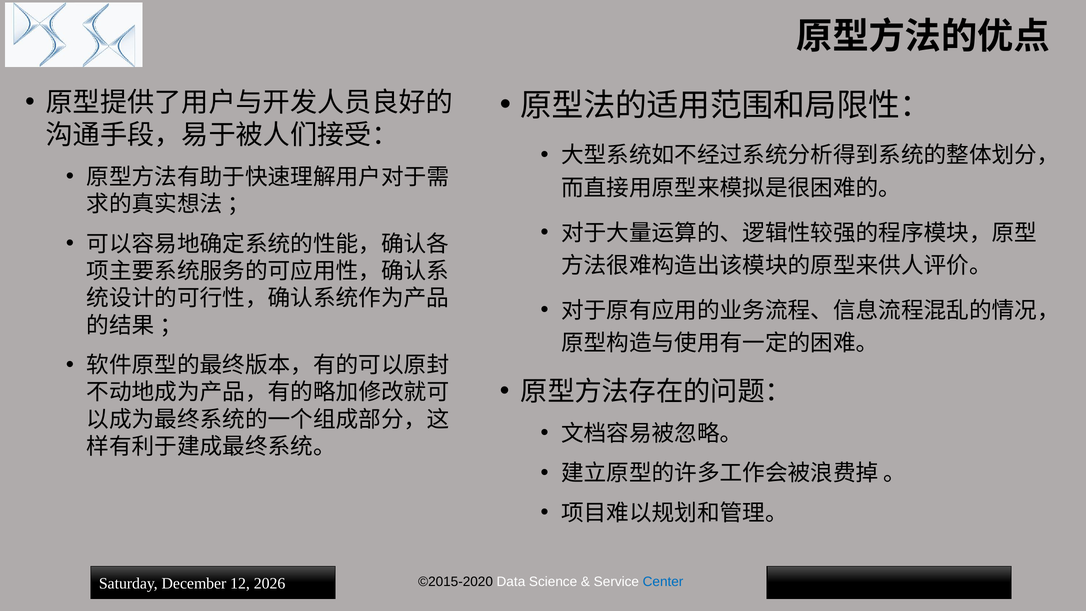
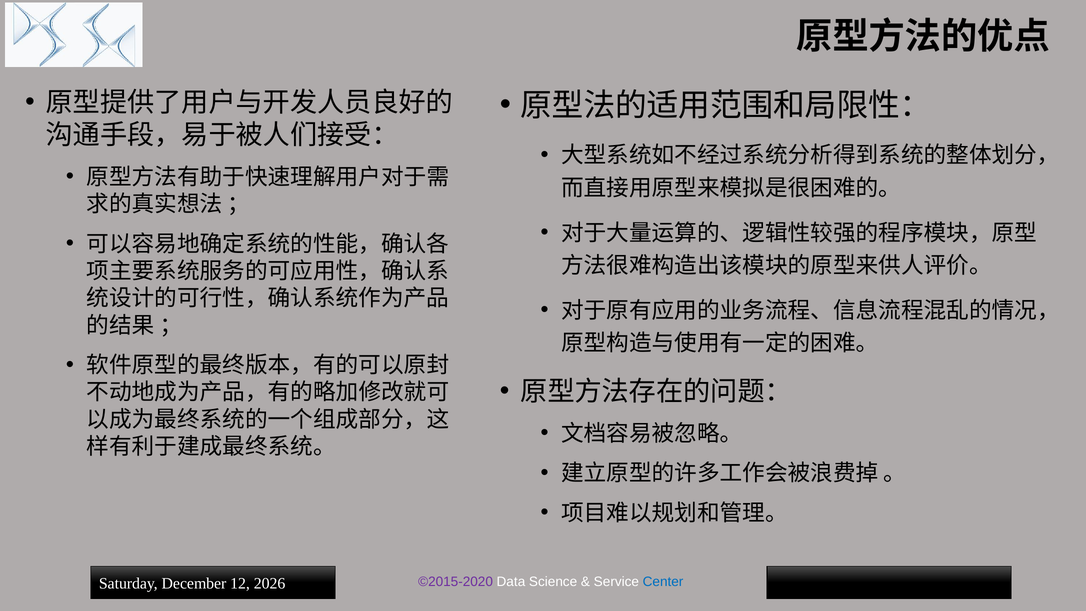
©2015-2020 colour: black -> purple
